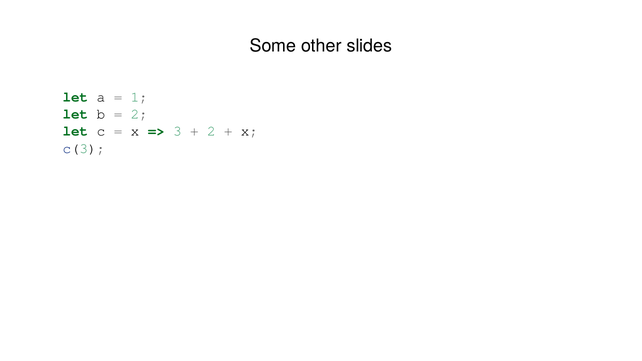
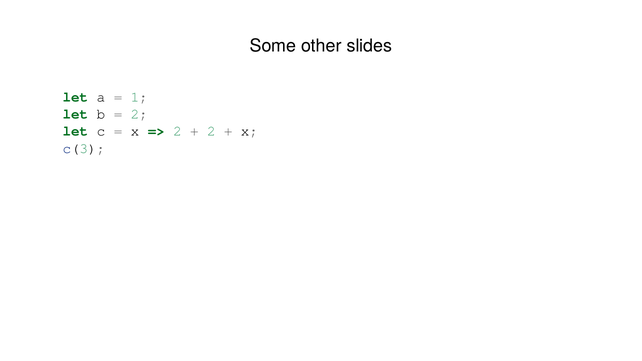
3 at (178, 131): 3 -> 2
